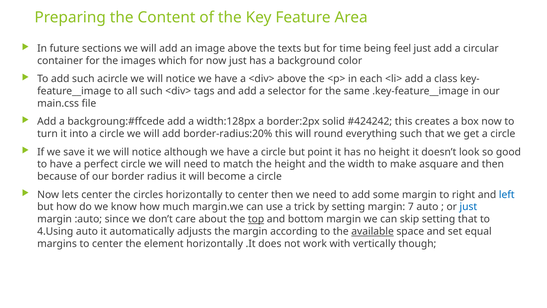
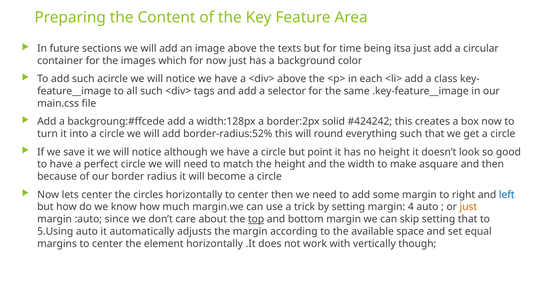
feel: feel -> itsa
border-radius:20%: border-radius:20% -> border-radius:52%
7: 7 -> 4
just at (468, 207) colour: blue -> orange
4.Using: 4.Using -> 5.Using
available underline: present -> none
